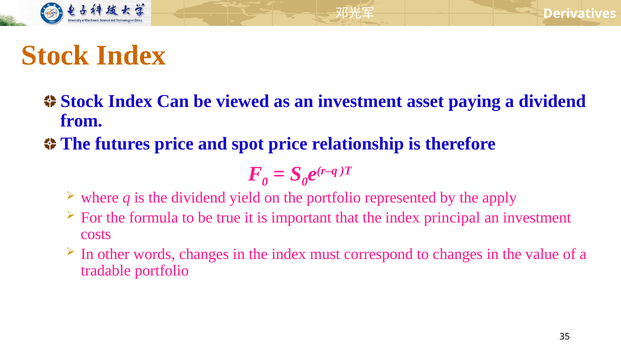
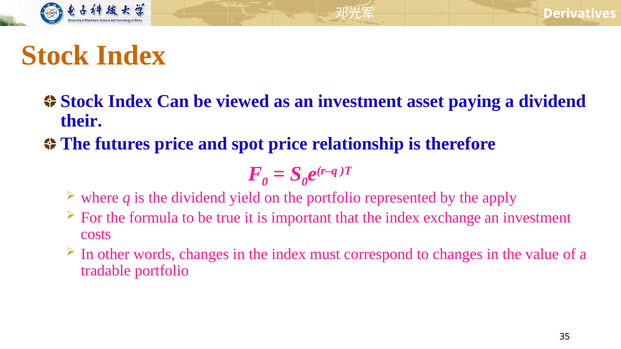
from: from -> their
principal: principal -> exchange
